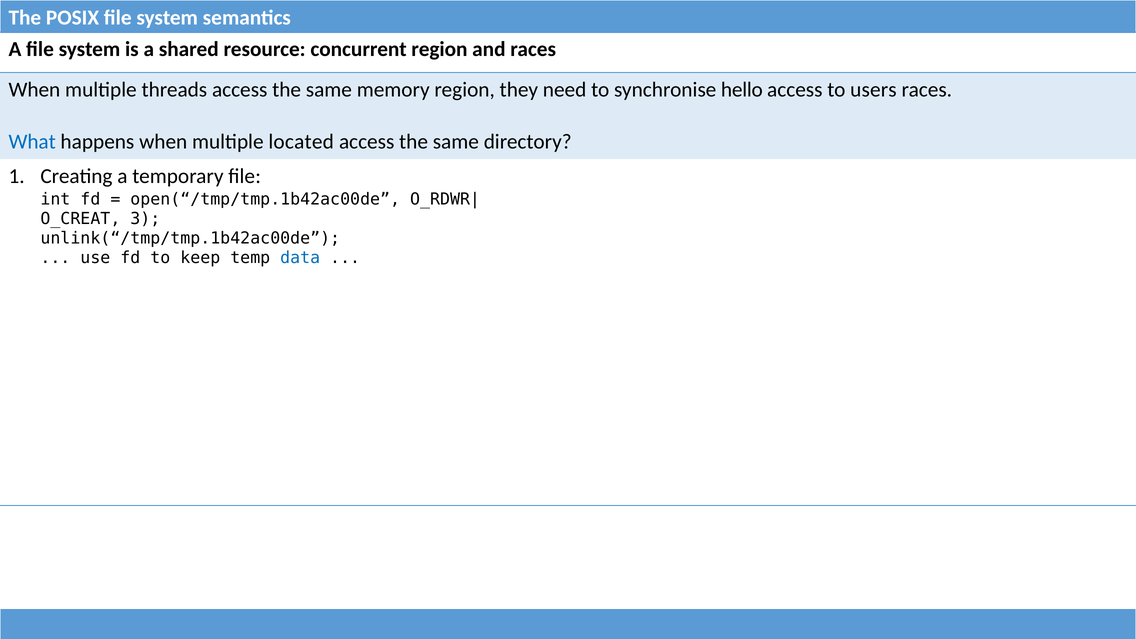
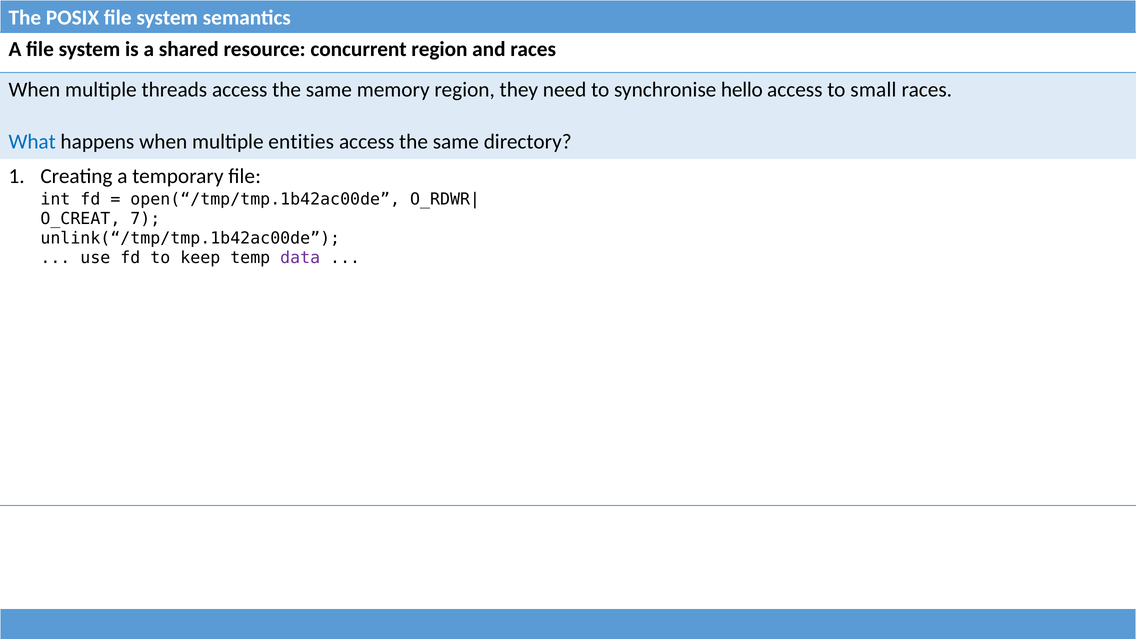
users: users -> small
located: located -> entities
3: 3 -> 7
data colour: blue -> purple
